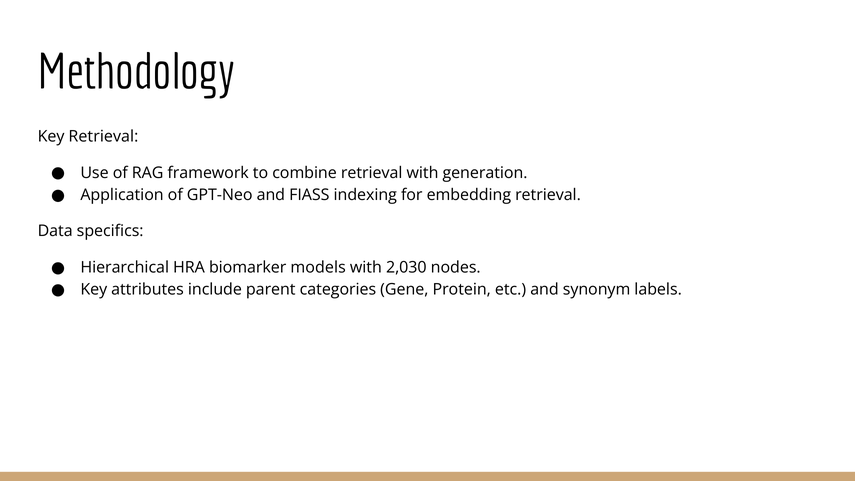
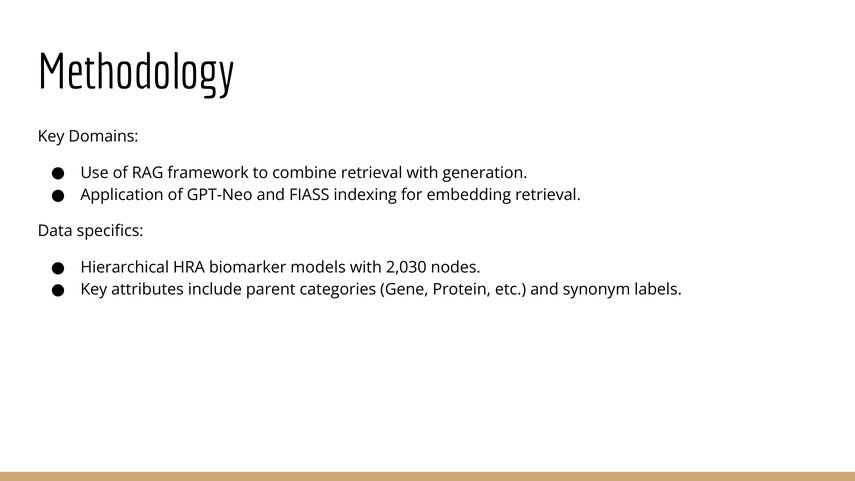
Key Retrieval: Retrieval -> Domains
